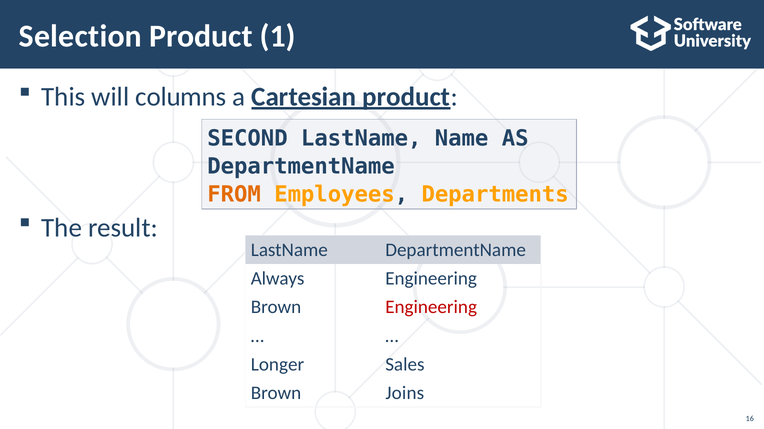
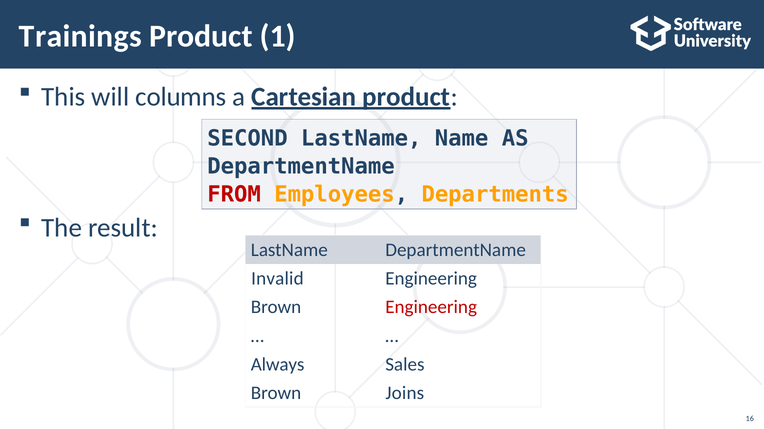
Selection: Selection -> Trainings
FROM colour: orange -> red
Always: Always -> Invalid
Longer: Longer -> Always
